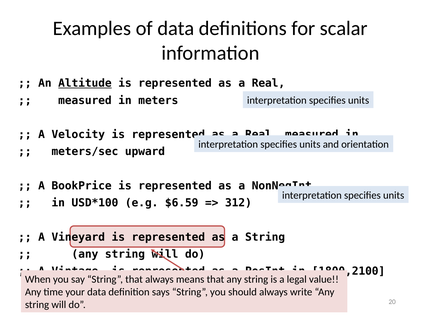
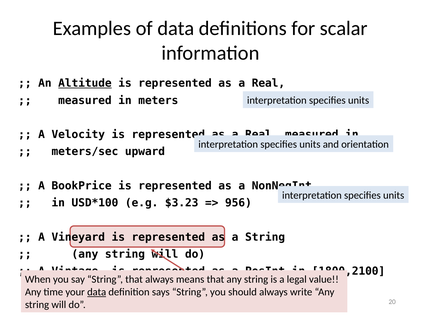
$6.59: $6.59 -> $3.23
312: 312 -> 956
data at (97, 292) underline: none -> present
